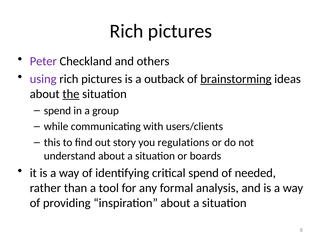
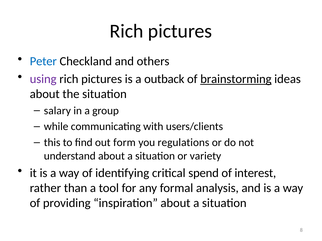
Peter colour: purple -> blue
the underline: present -> none
spend at (57, 111): spend -> salary
story: story -> form
boards: boards -> variety
needed: needed -> interest
